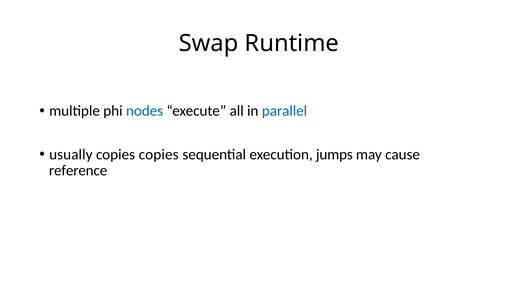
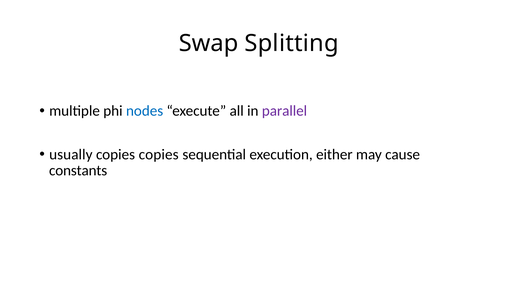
Runtime: Runtime -> Splitting
parallel colour: blue -> purple
jumps: jumps -> either
reference: reference -> constants
